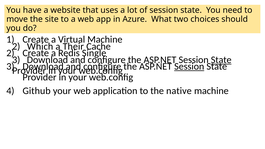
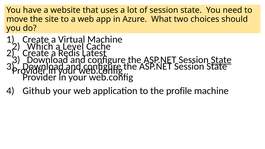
Their: Their -> Level
Single: Single -> Latest
Session at (189, 67) underline: present -> none
native: native -> profile
